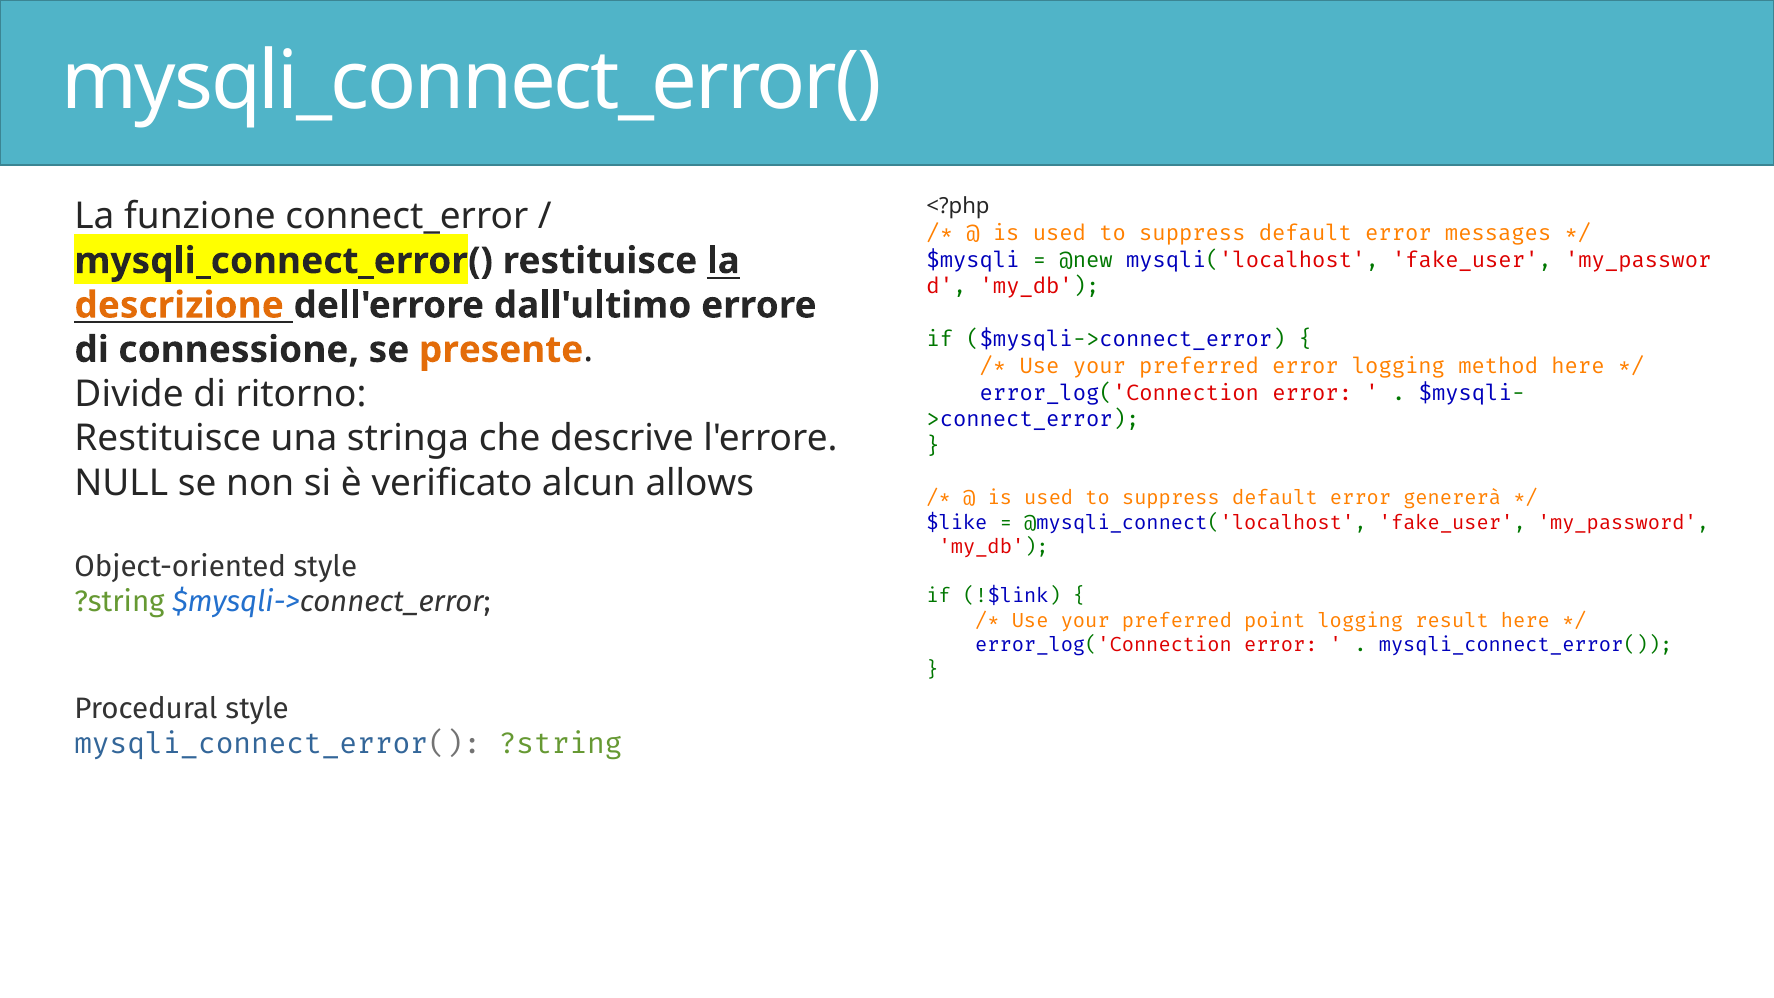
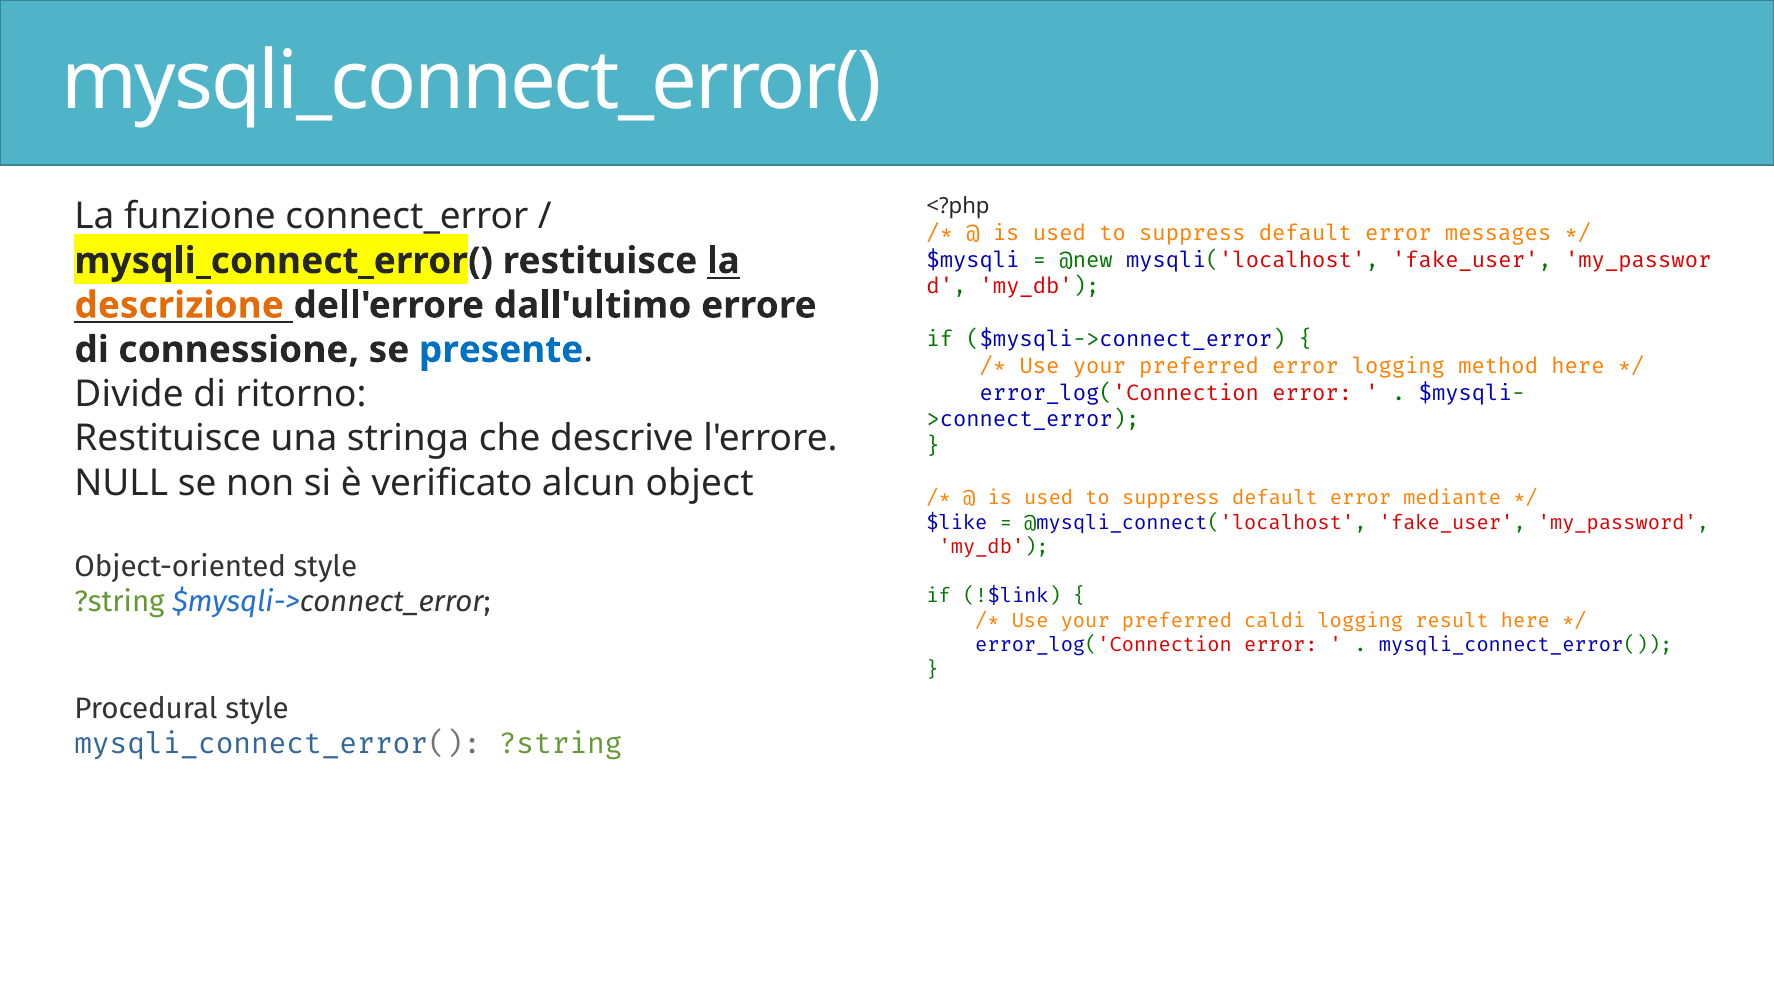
presente colour: orange -> blue
allows: allows -> object
genererà: genererà -> mediante
point: point -> caldi
